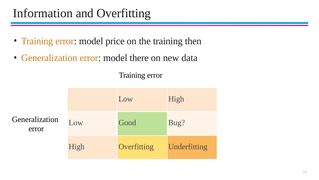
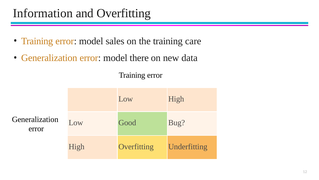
price: price -> sales
then: then -> care
